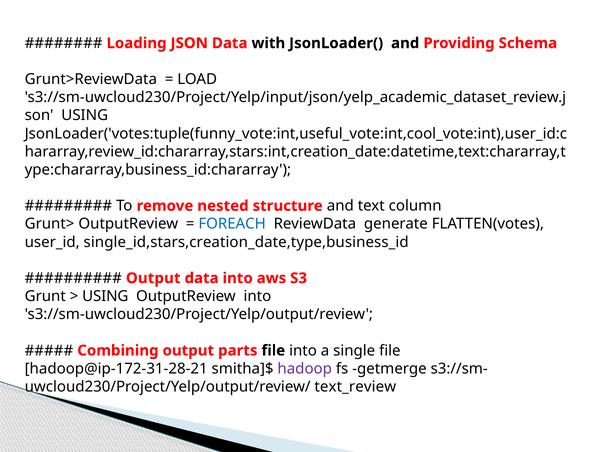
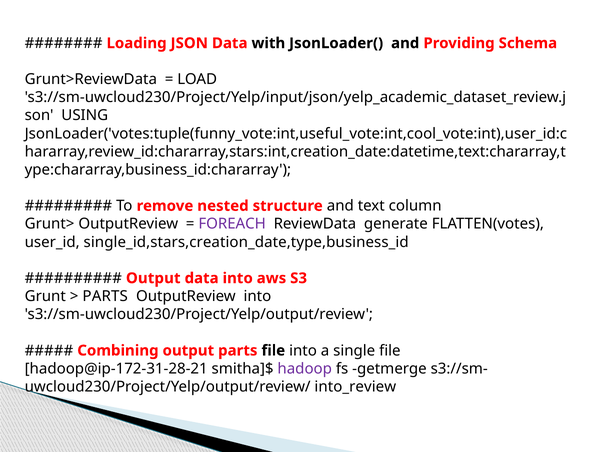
FOREACH colour: blue -> purple
USING at (105, 296): USING -> PARTS
text_review: text_review -> into_review
